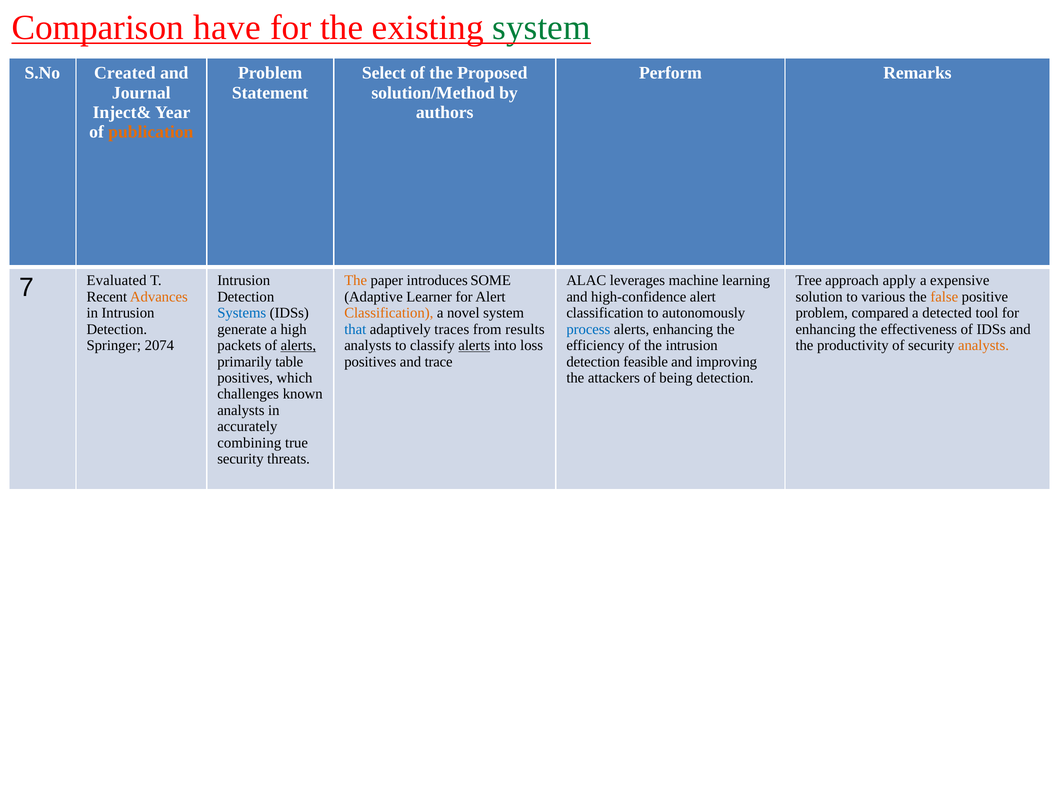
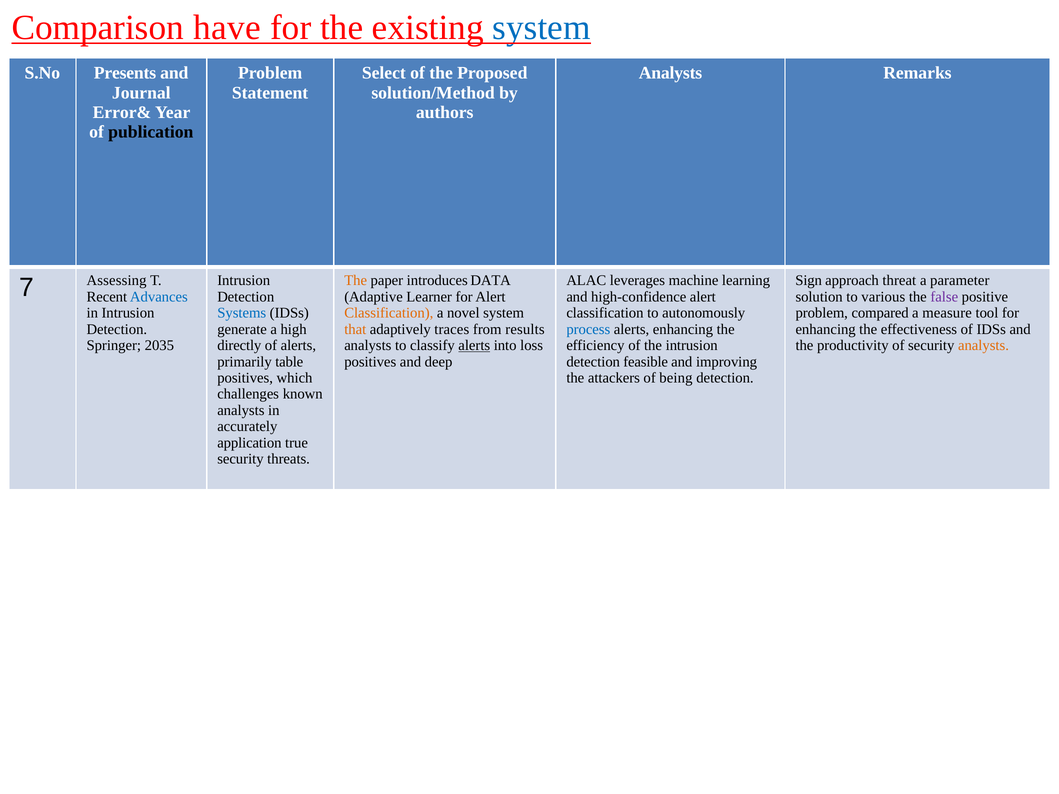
system at (541, 28) colour: green -> blue
Created: Created -> Presents
Perform at (670, 73): Perform -> Analysts
Inject&: Inject& -> Error&
publication colour: orange -> black
SOME: SOME -> DATA
Tree: Tree -> Sign
apply: apply -> threat
expensive: expensive -> parameter
Evaluated: Evaluated -> Assessing
Advances colour: orange -> blue
false colour: orange -> purple
detected: detected -> measure
that colour: blue -> orange
2074: 2074 -> 2035
packets: packets -> directly
alerts at (298, 346) underline: present -> none
trace: trace -> deep
combining: combining -> application
